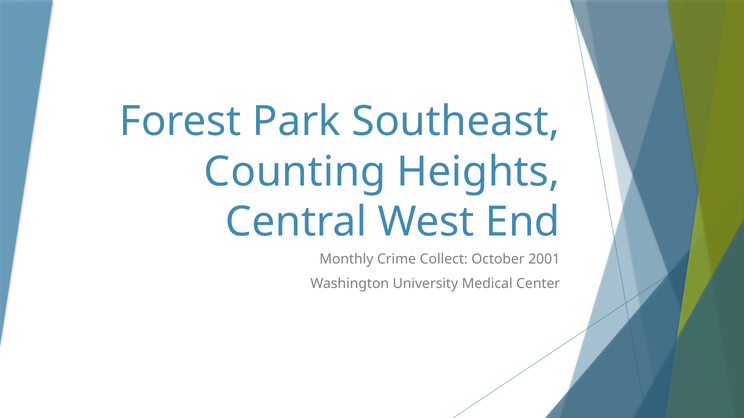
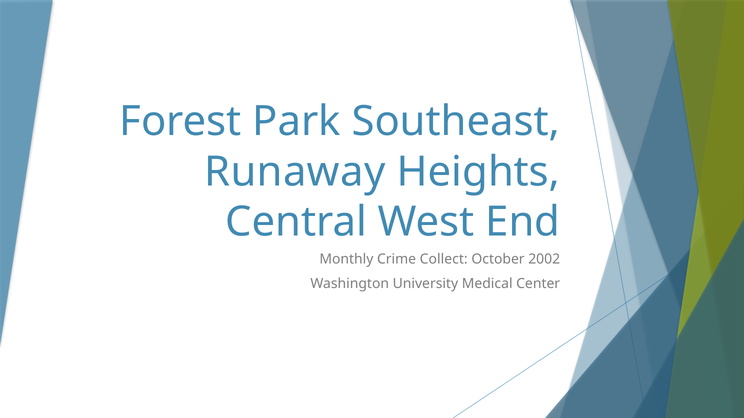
Counting: Counting -> Runaway
2001: 2001 -> 2002
